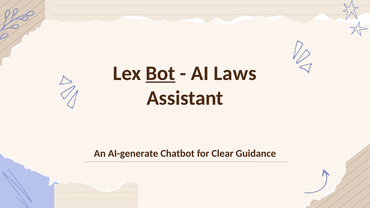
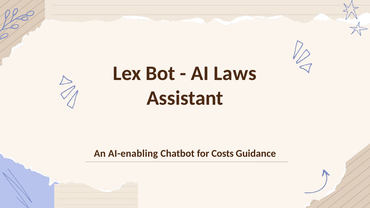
Bot underline: present -> none
AI-generate: AI-generate -> AI-enabling
Clear: Clear -> Costs
